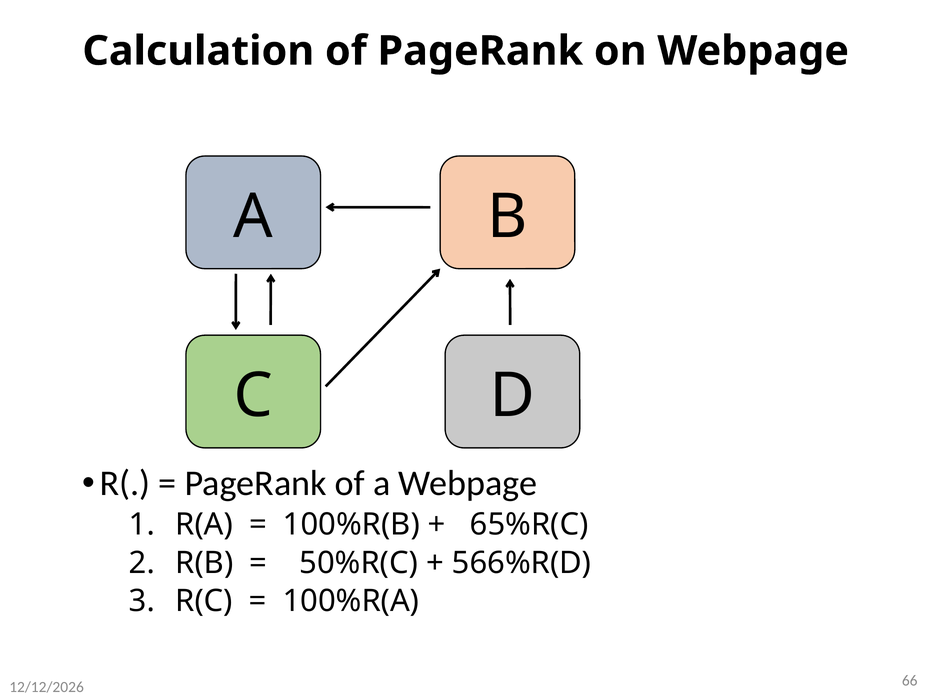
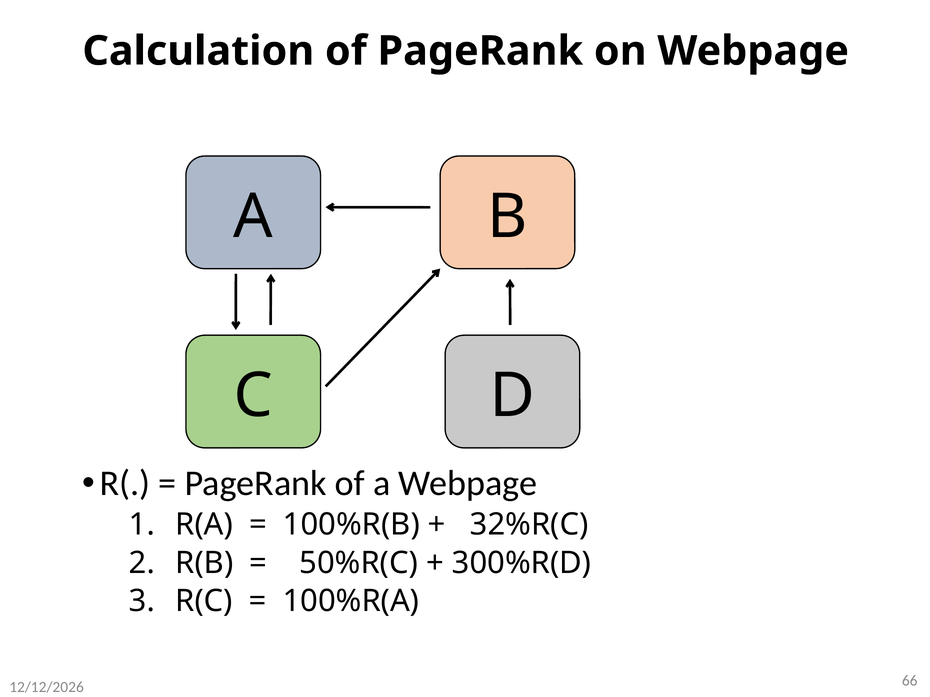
65%R(C: 65%R(C -> 32%R(C
566%R(D: 566%R(D -> 300%R(D
